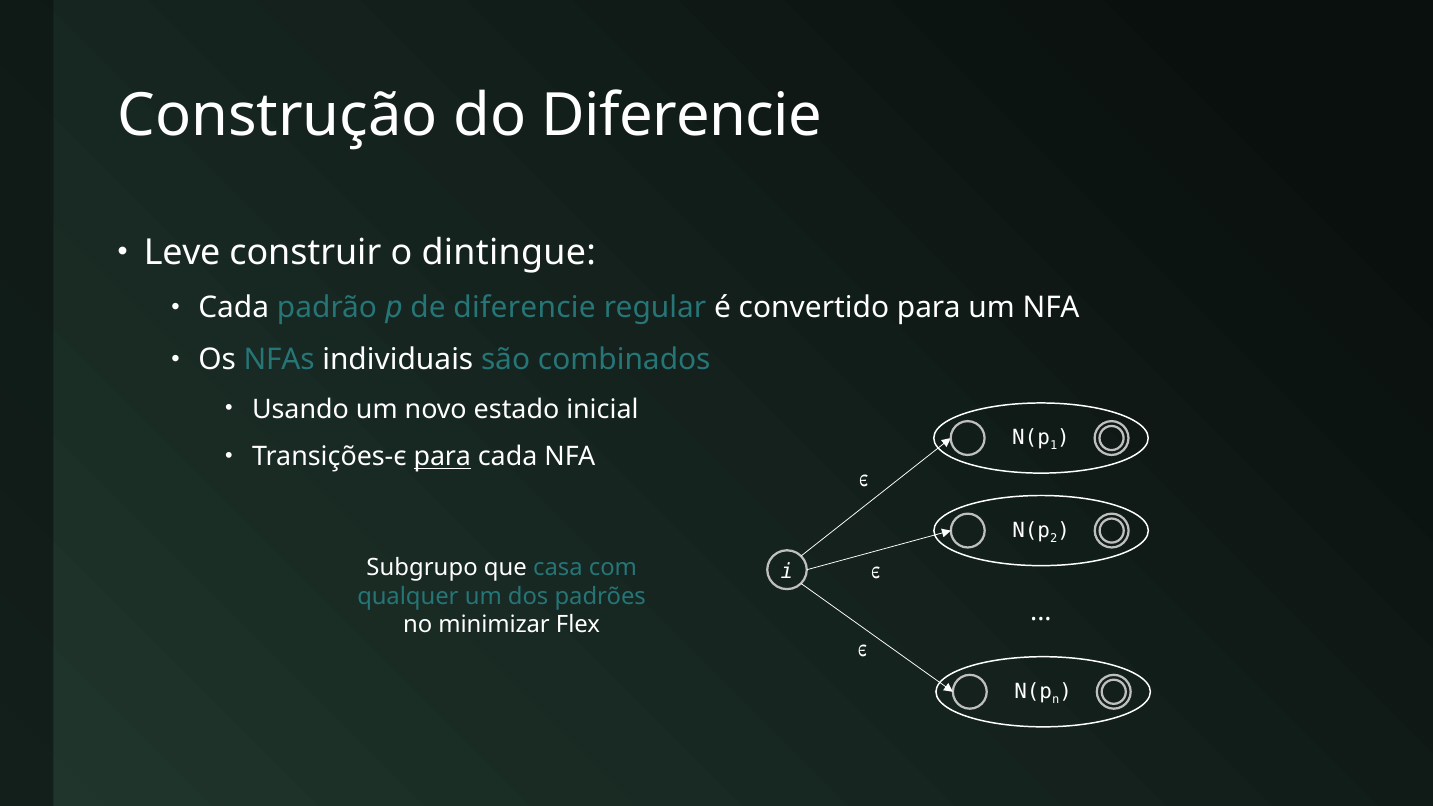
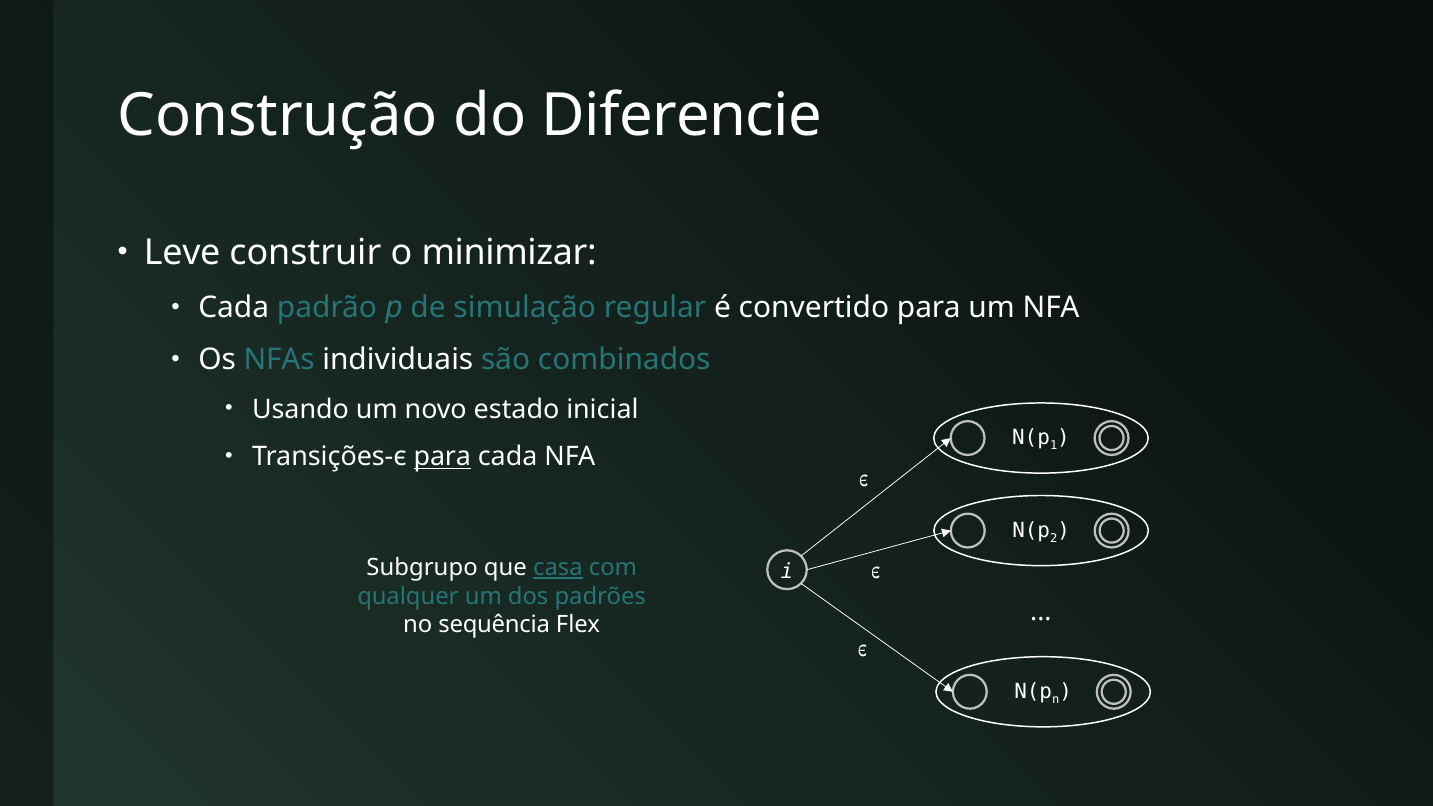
dintingue: dintingue -> minimizar
de diferencie: diferencie -> simulação
casa underline: none -> present
minimizar: minimizar -> sequência
